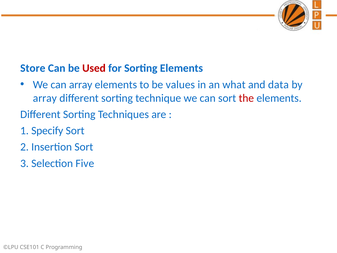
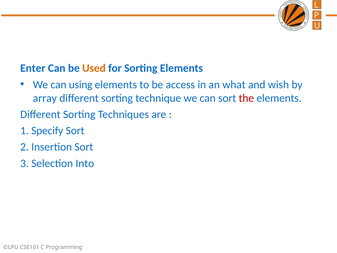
Store: Store -> Enter
Used colour: red -> orange
can array: array -> using
values: values -> access
data: data -> wish
Five: Five -> Into
